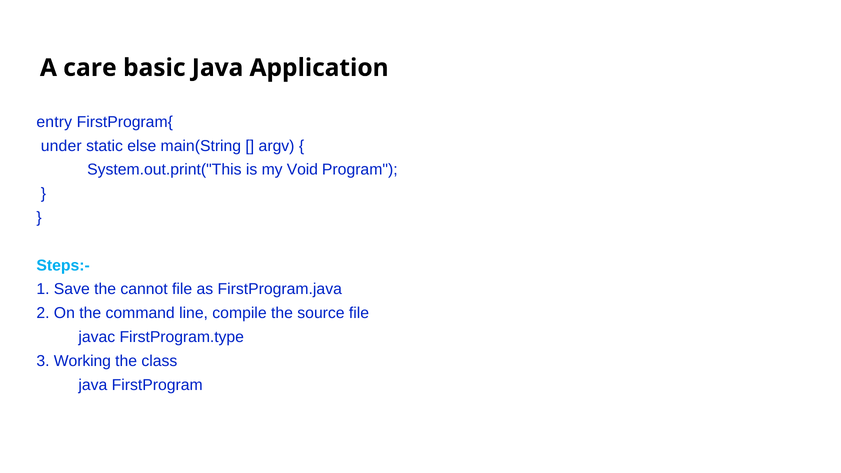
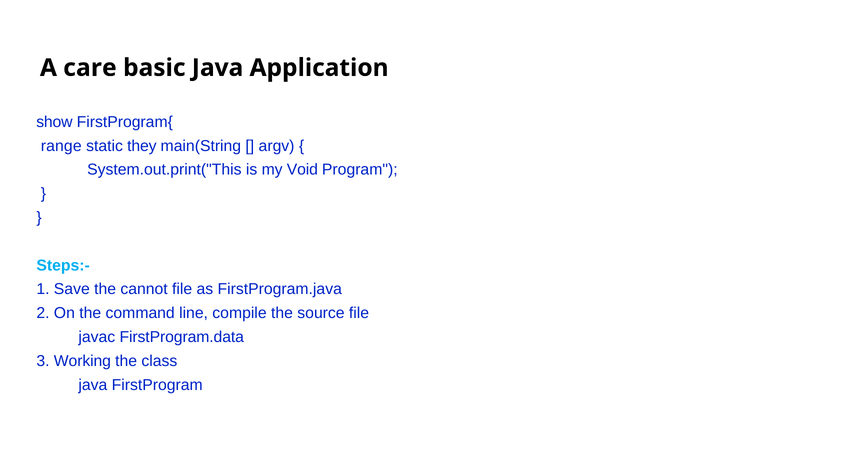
entry: entry -> show
under: under -> range
else: else -> they
FirstProgram.type: FirstProgram.type -> FirstProgram.data
